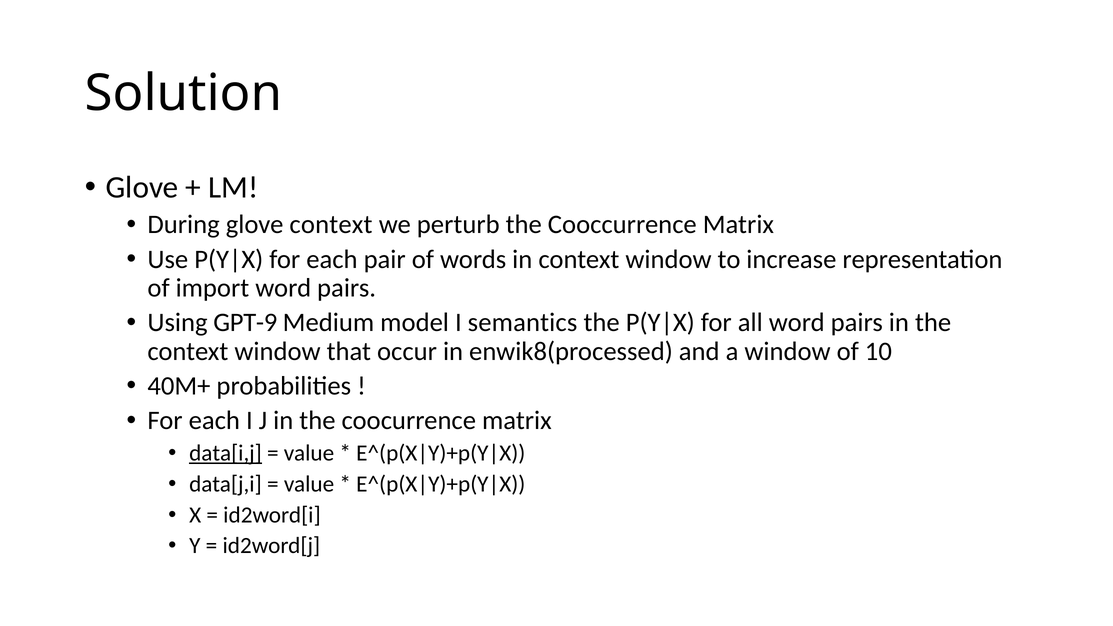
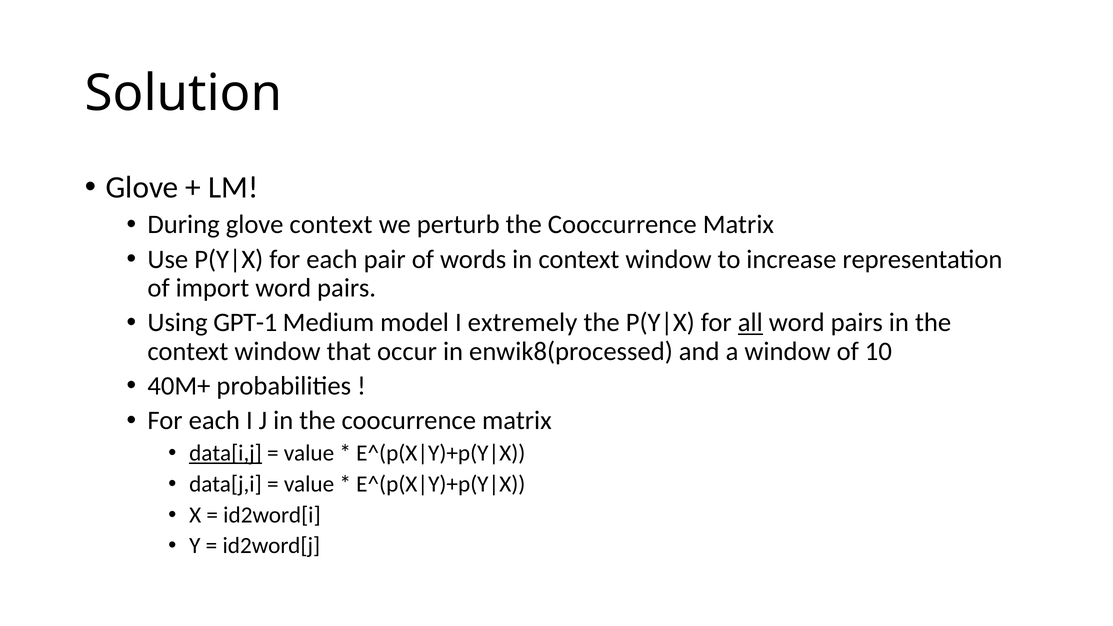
GPT-9: GPT-9 -> GPT-1
semantics: semantics -> extremely
all underline: none -> present
